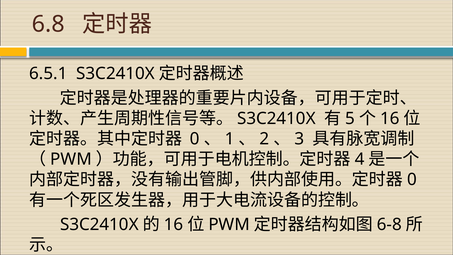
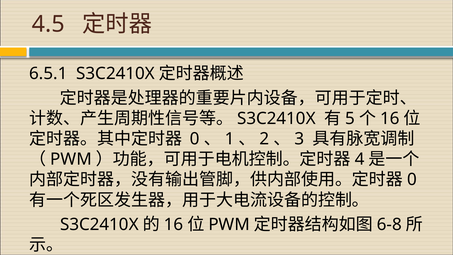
6.8: 6.8 -> 4.5
